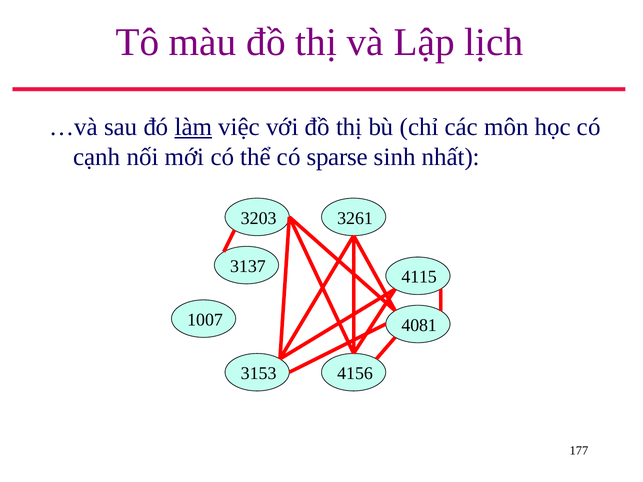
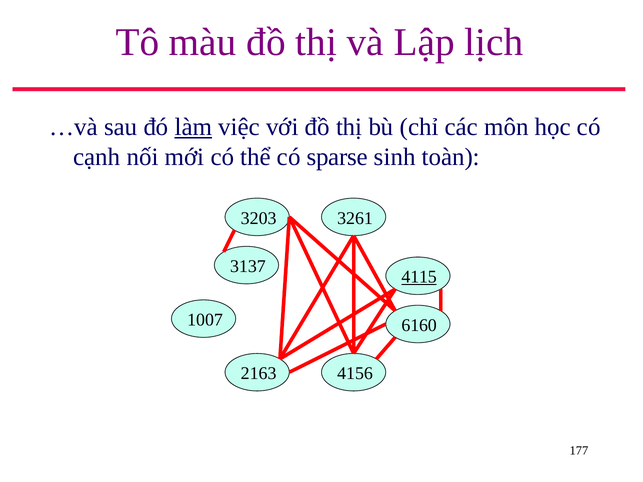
nhất: nhất -> toàn
4115 underline: none -> present
4081: 4081 -> 6160
3153: 3153 -> 2163
